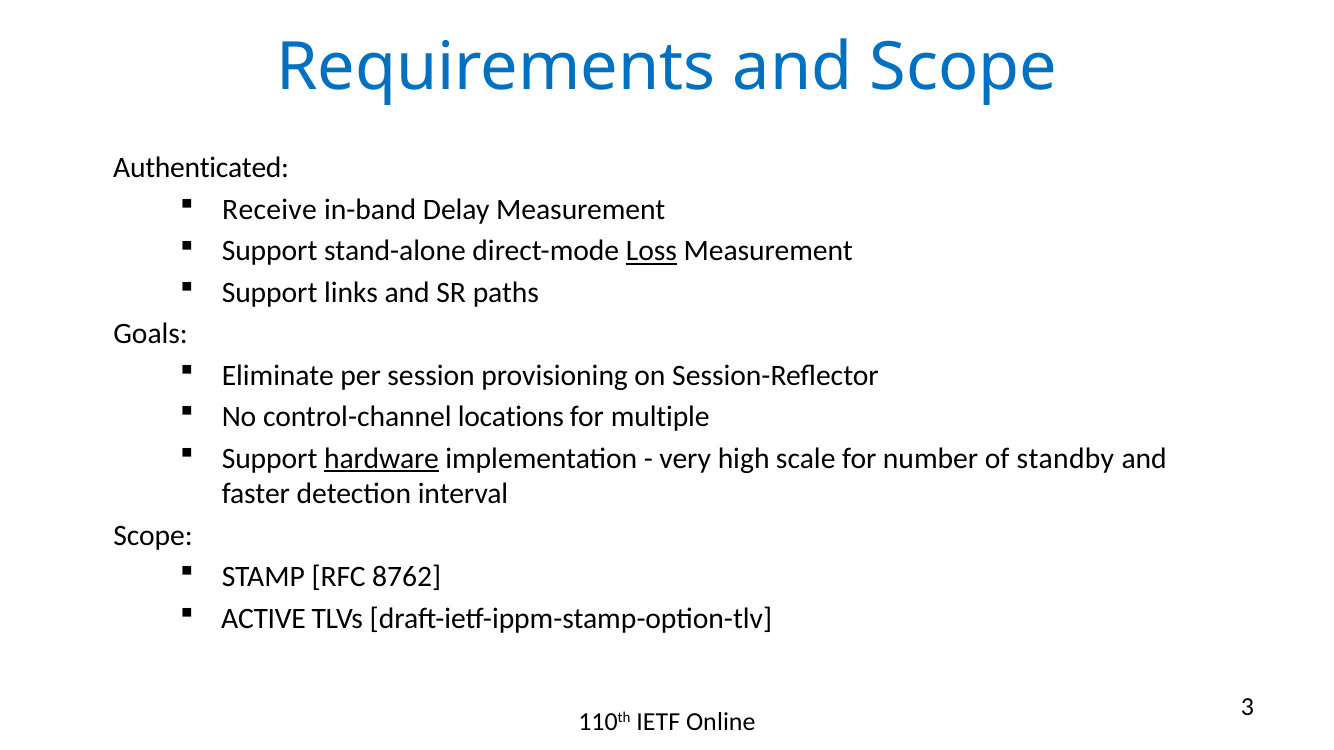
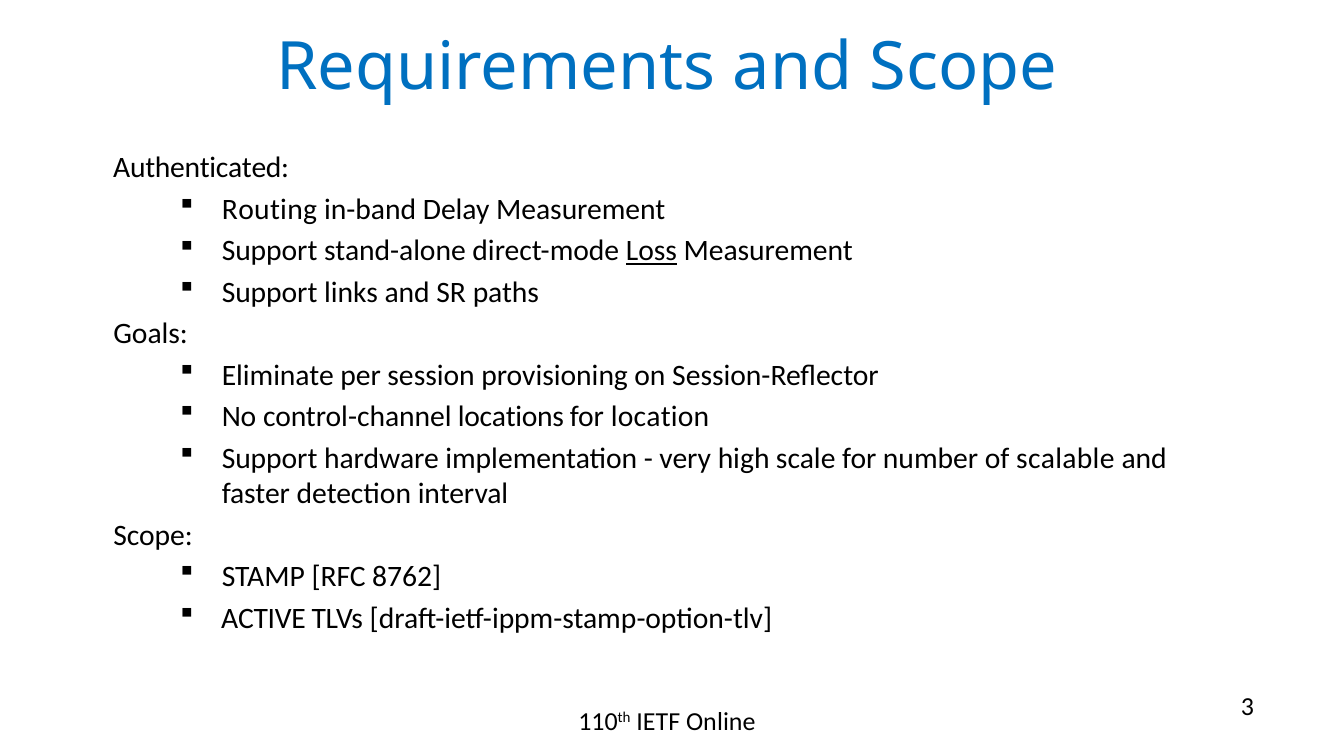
Receive: Receive -> Routing
multiple: multiple -> location
hardware underline: present -> none
standby: standby -> scalable
